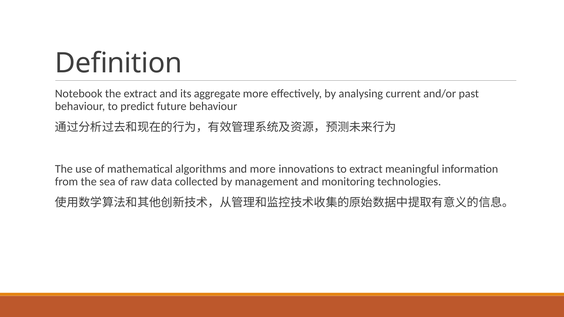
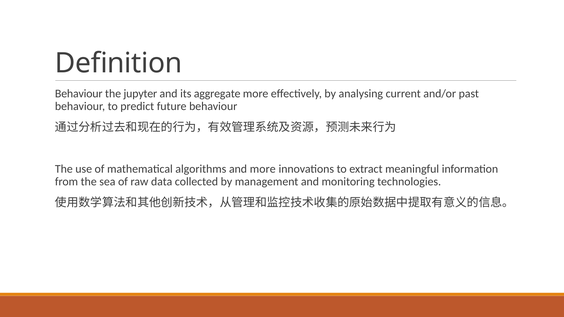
Notebook at (79, 94): Notebook -> Behaviour
the extract: extract -> jupyter
